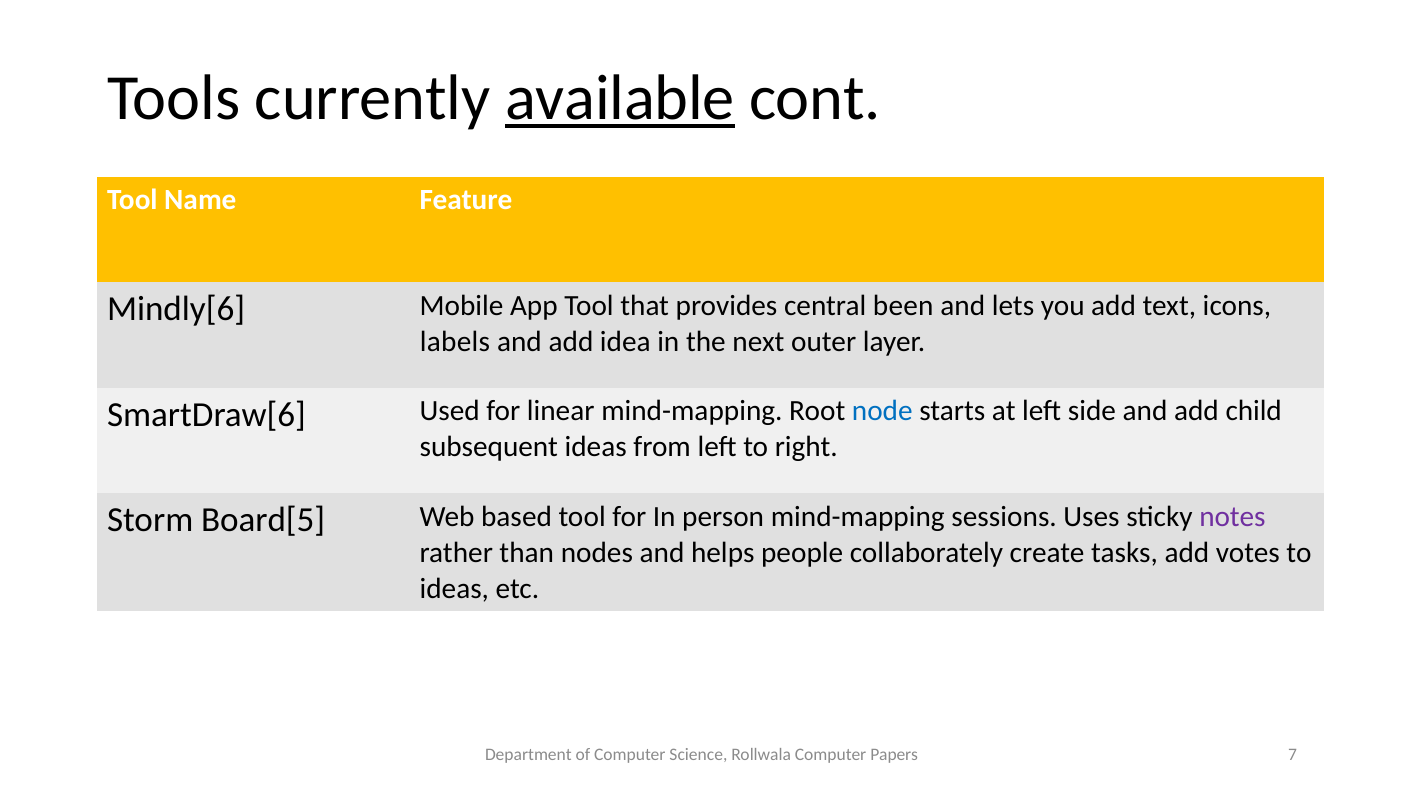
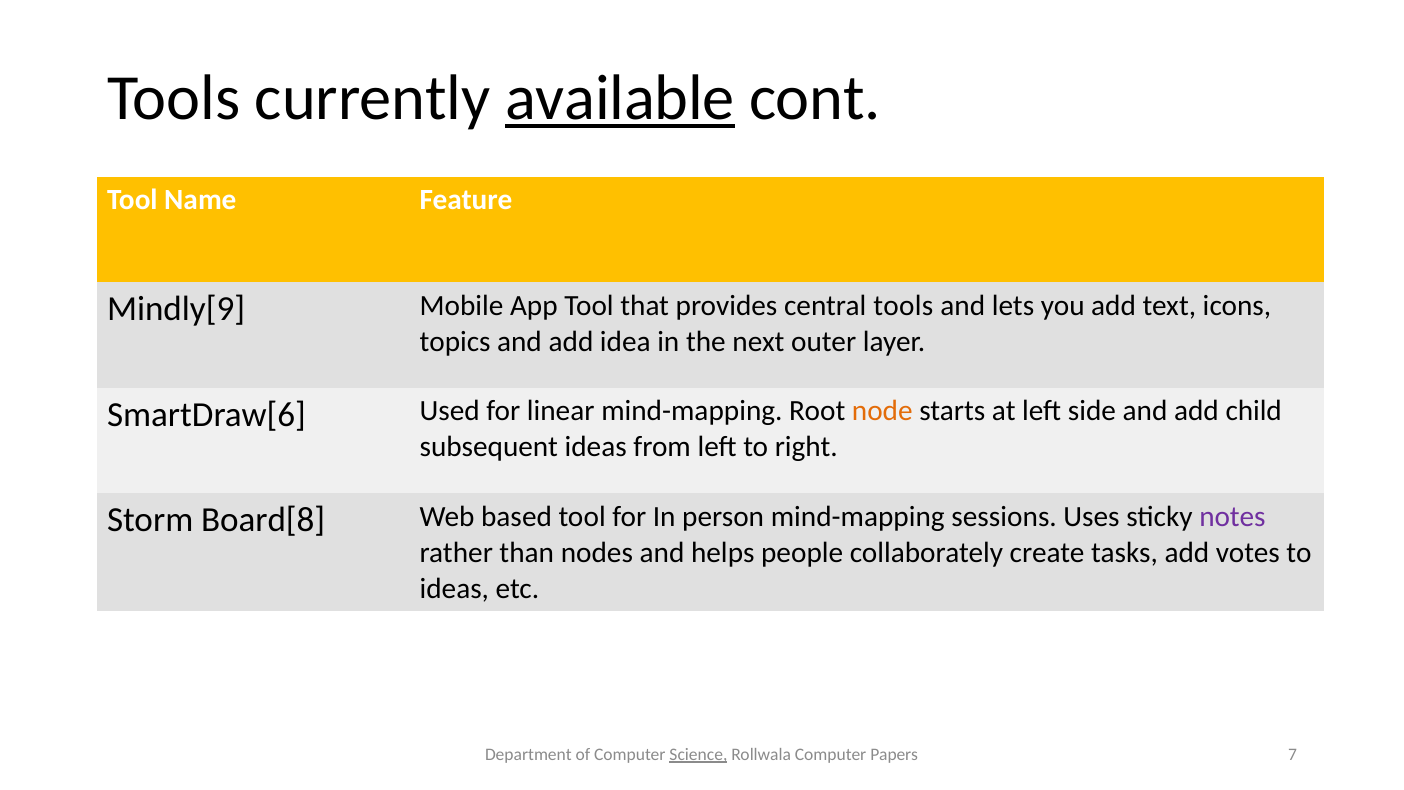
Mindly[6: Mindly[6 -> Mindly[9
central been: been -> tools
labels: labels -> topics
node colour: blue -> orange
Board[5: Board[5 -> Board[8
Science underline: none -> present
